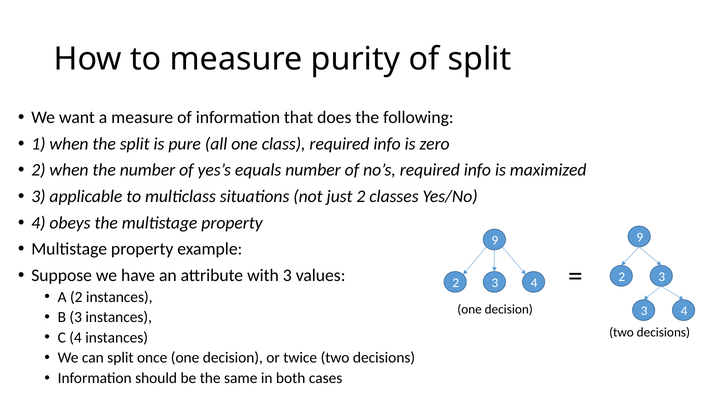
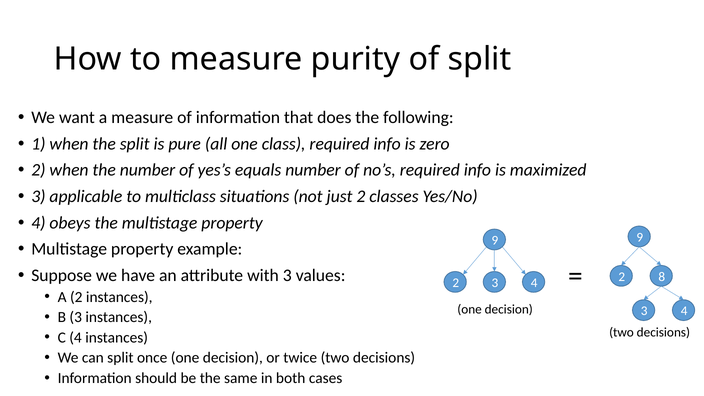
3 at (662, 277): 3 -> 8
